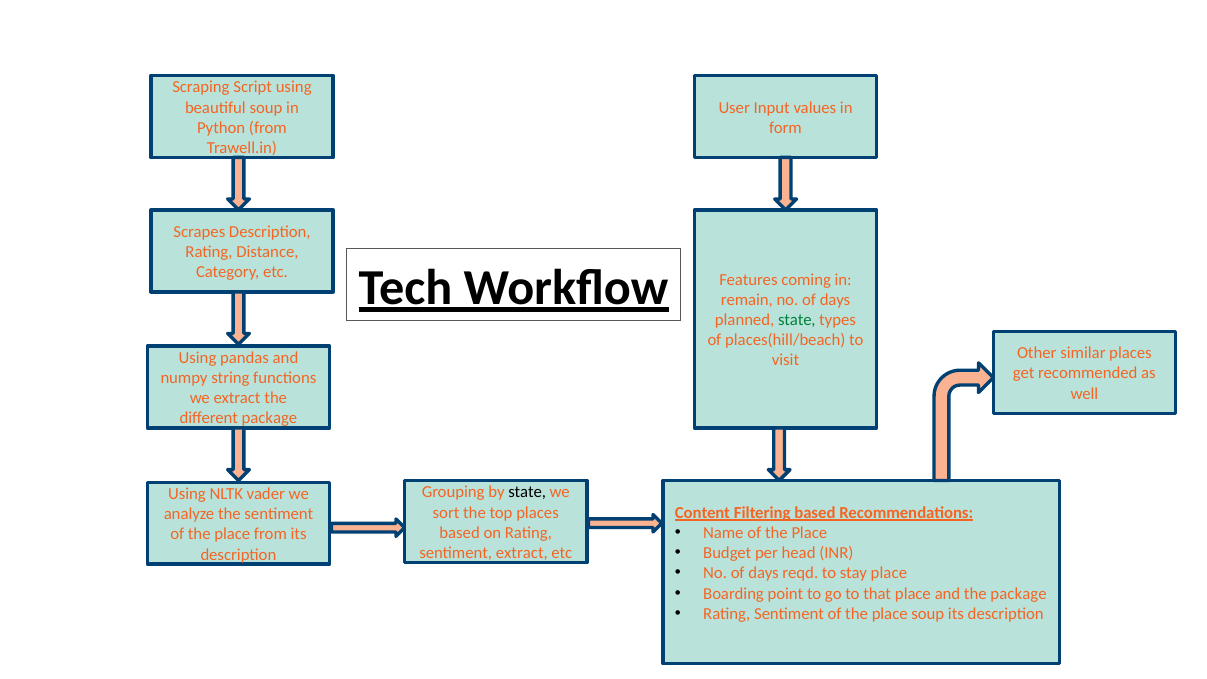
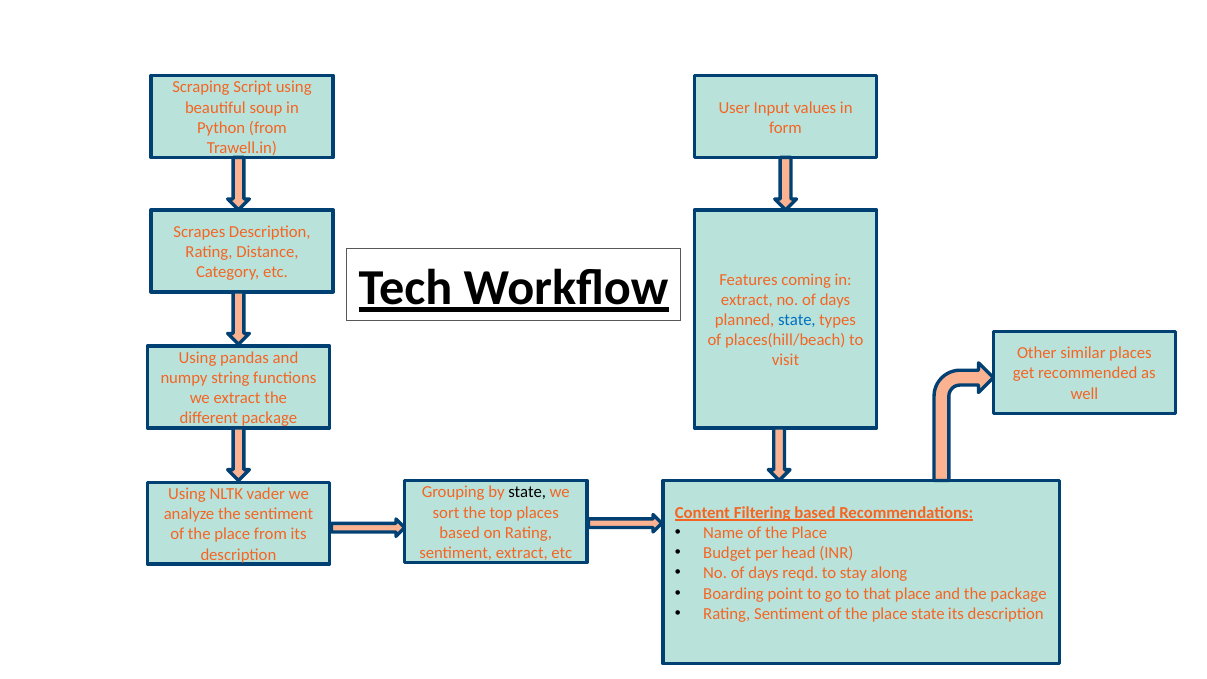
remain at (747, 300): remain -> extract
state at (797, 320) colour: green -> blue
stay place: place -> along
place soup: soup -> state
